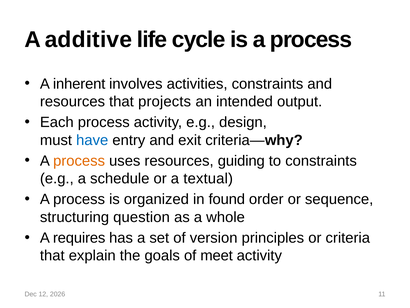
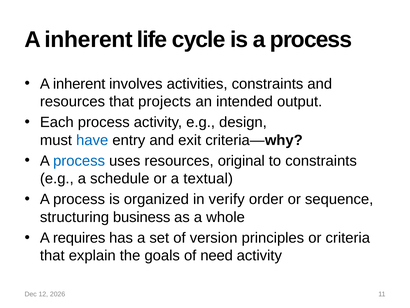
additive at (88, 40): additive -> inherent
process at (79, 161) colour: orange -> blue
guiding: guiding -> original
found: found -> verify
question: question -> business
meet: meet -> need
